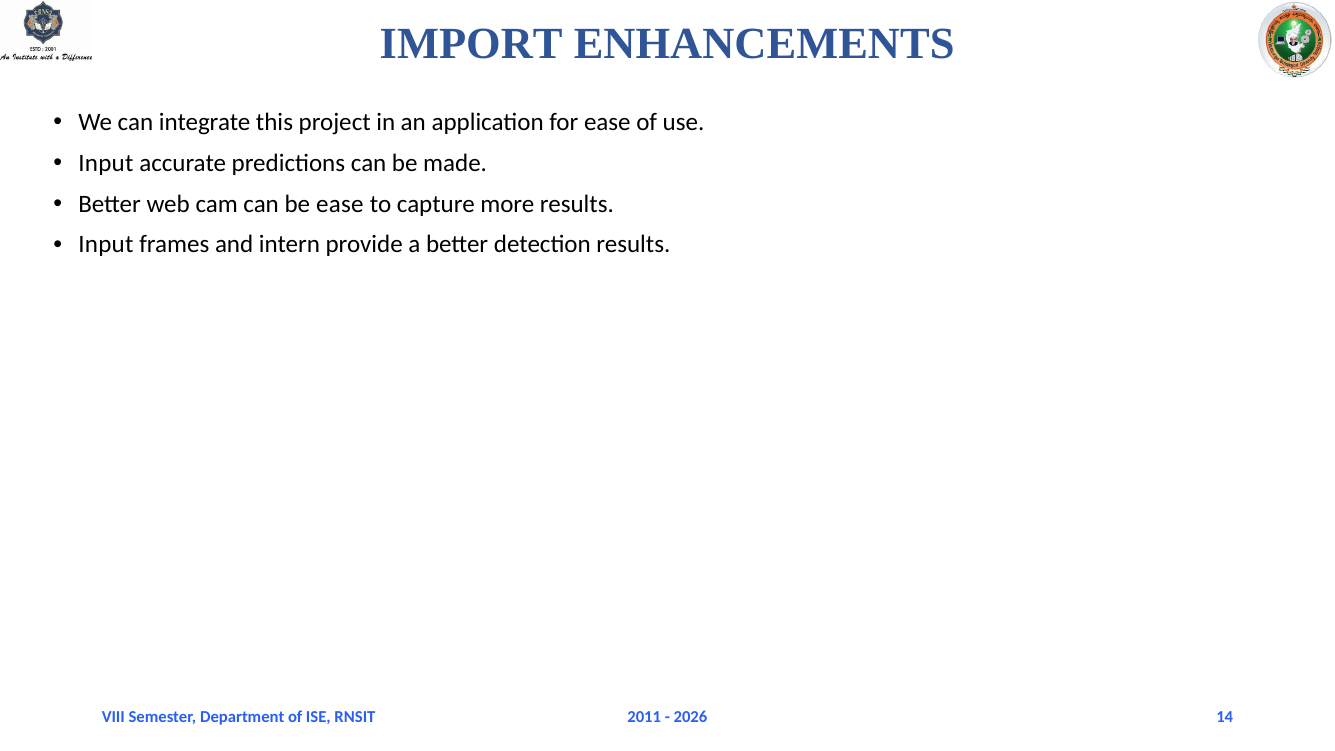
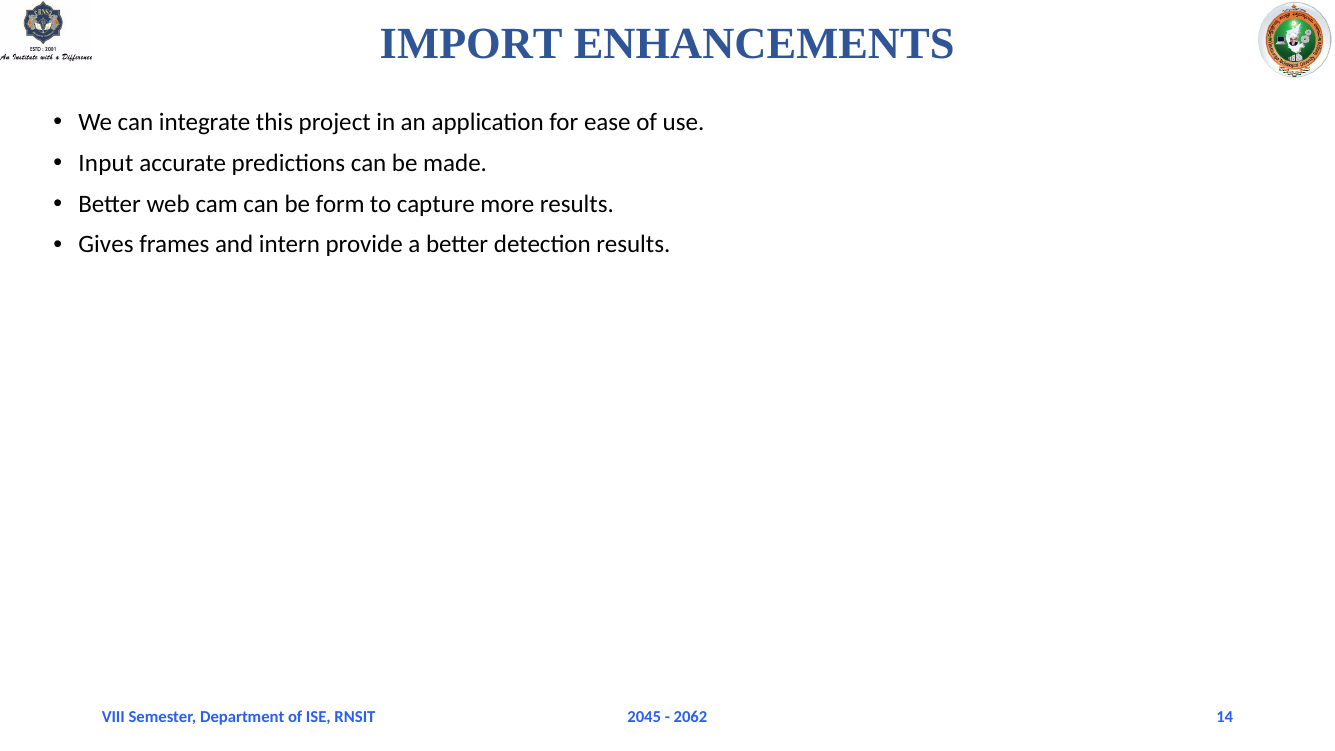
be ease: ease -> form
Input at (106, 245): Input -> Gives
2011: 2011 -> 2045
2026: 2026 -> 2062
